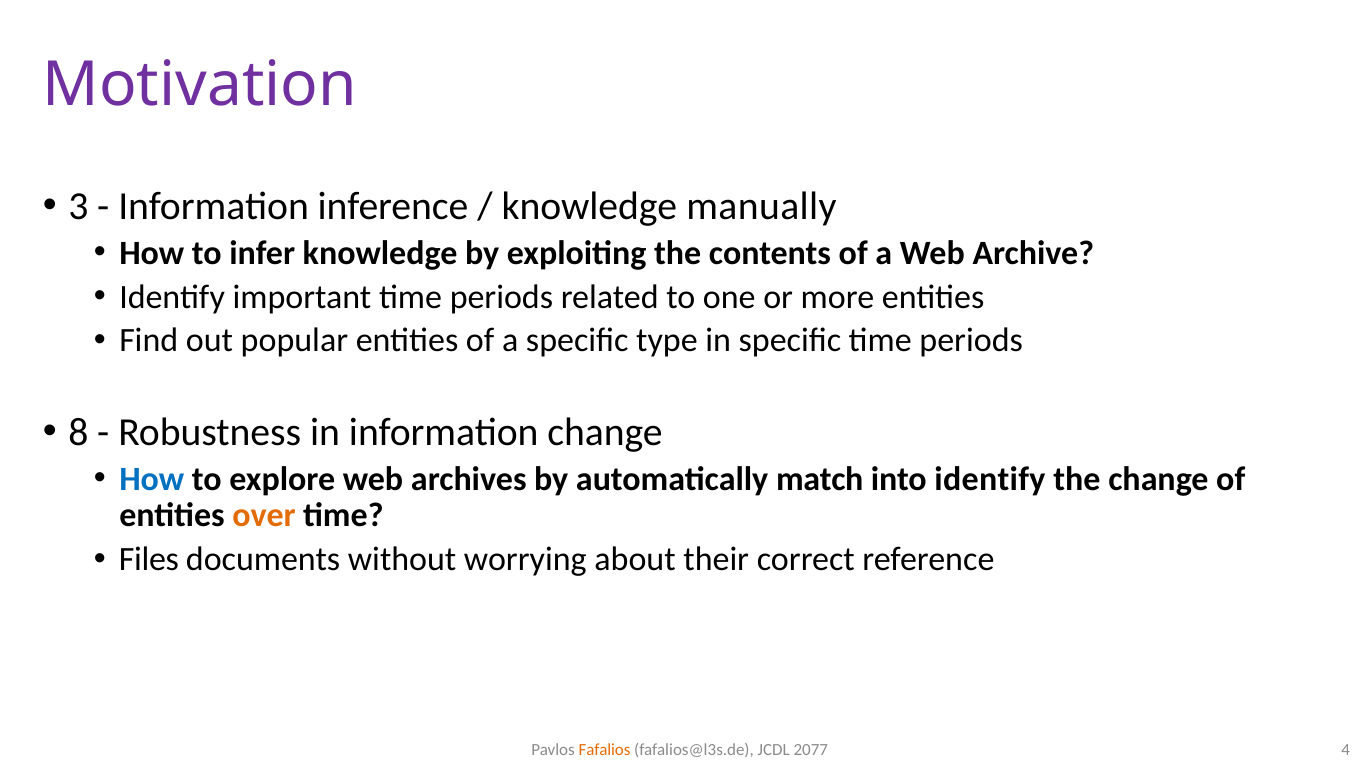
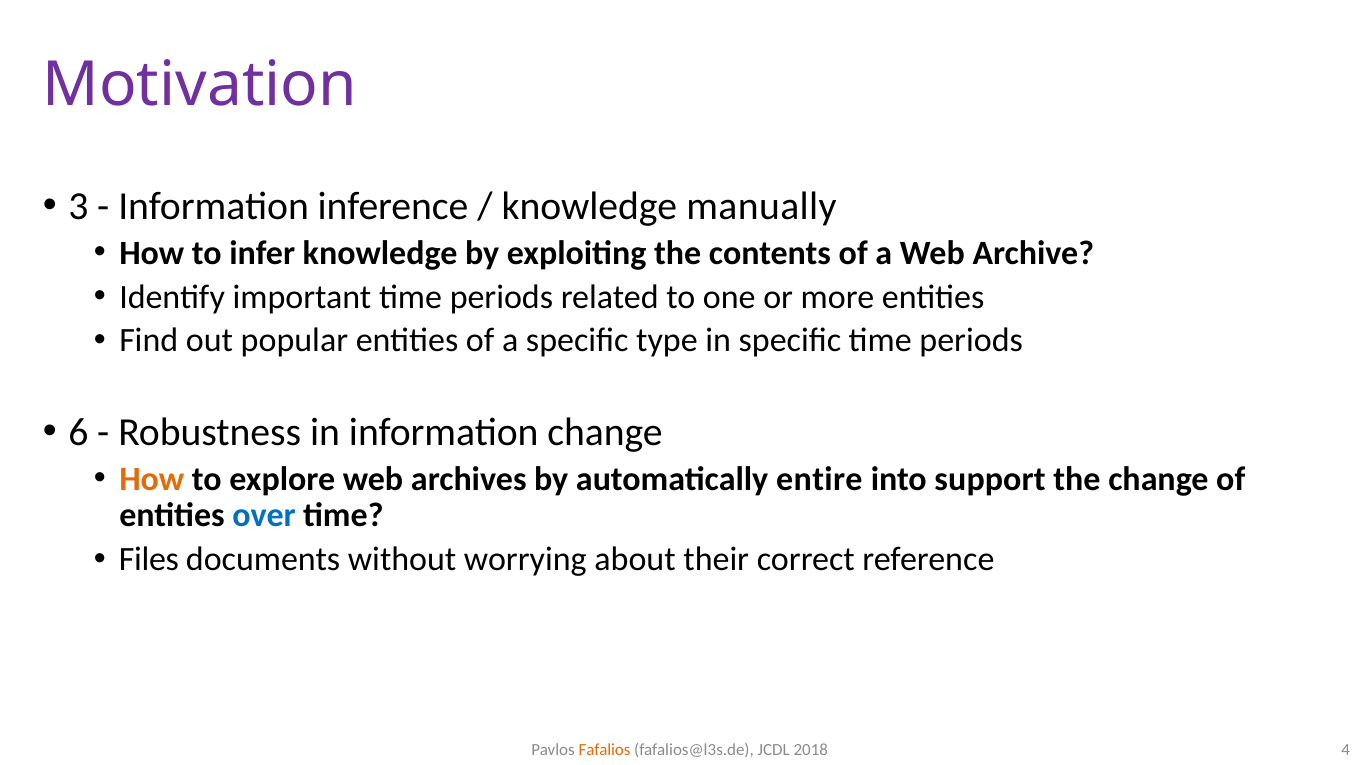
8: 8 -> 6
How at (152, 479) colour: blue -> orange
match: match -> entire
into identify: identify -> support
over colour: orange -> blue
2077: 2077 -> 2018
